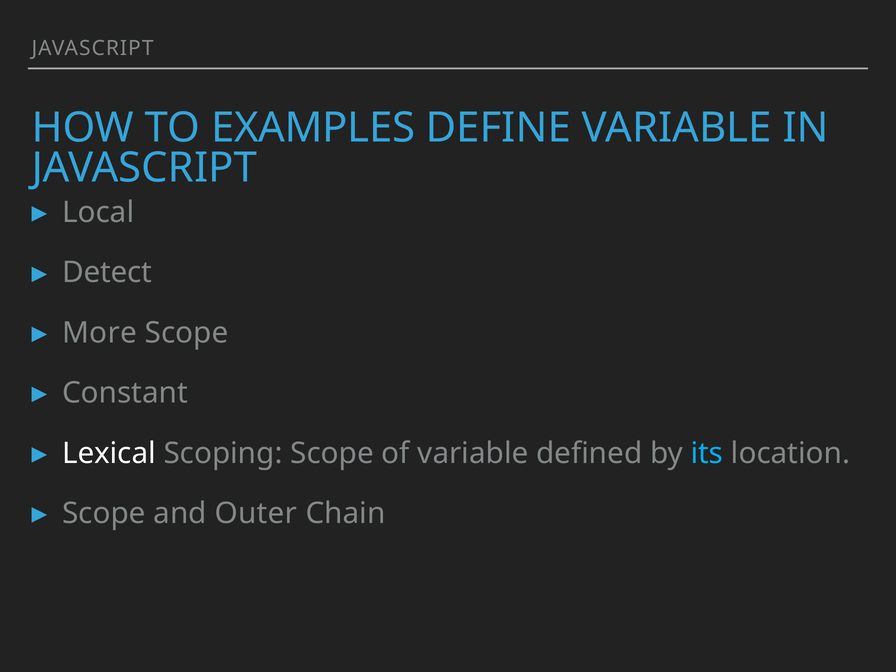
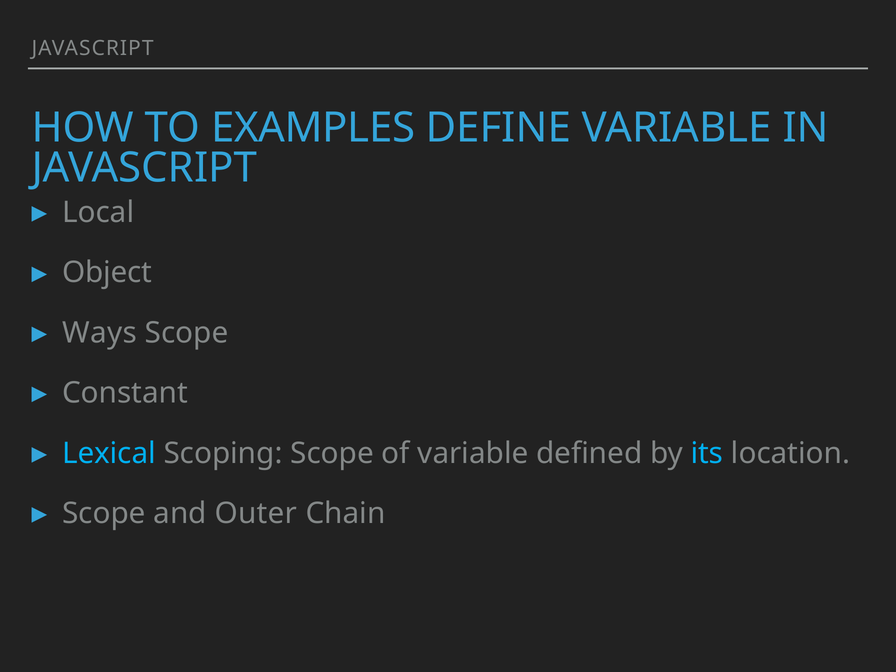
Detect: Detect -> Object
More: More -> Ways
Lexical colour: white -> light blue
